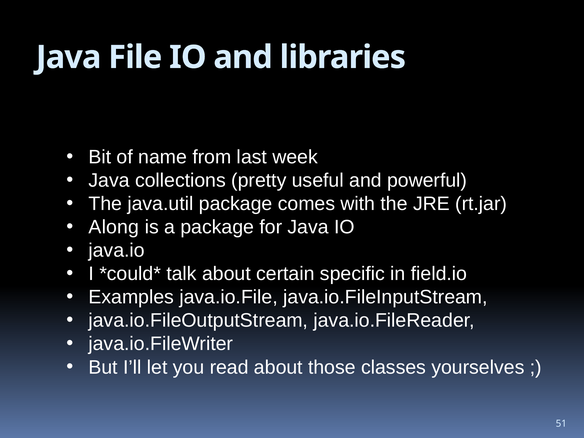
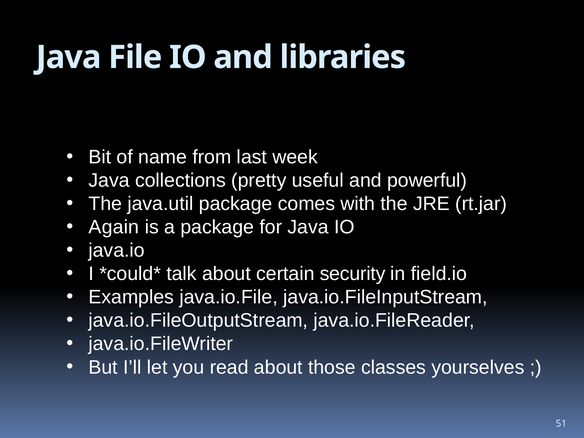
Along: Along -> Again
specific: specific -> security
